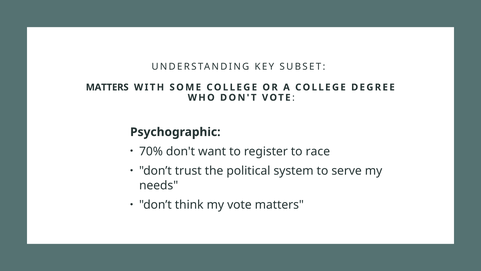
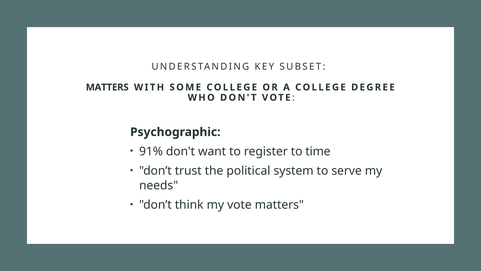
70%: 70% -> 91%
race: race -> time
